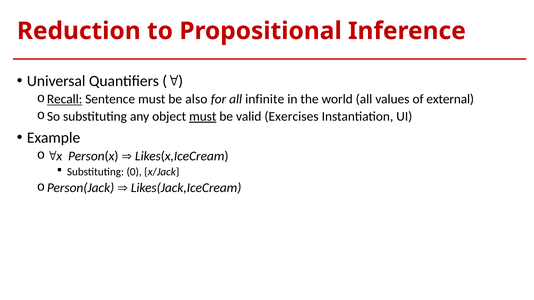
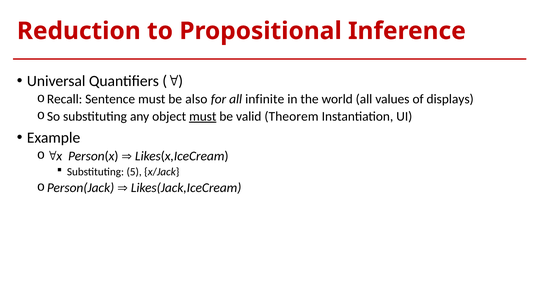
Recall underline: present -> none
external: external -> displays
Exercises: Exercises -> Theorem
0: 0 -> 5
